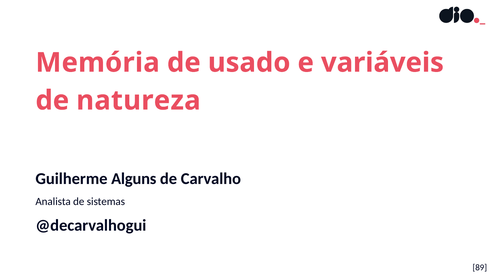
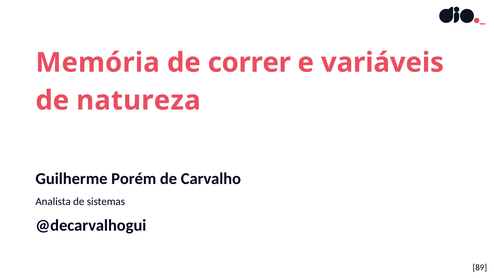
usado: usado -> correr
Alguns: Alguns -> Porém
